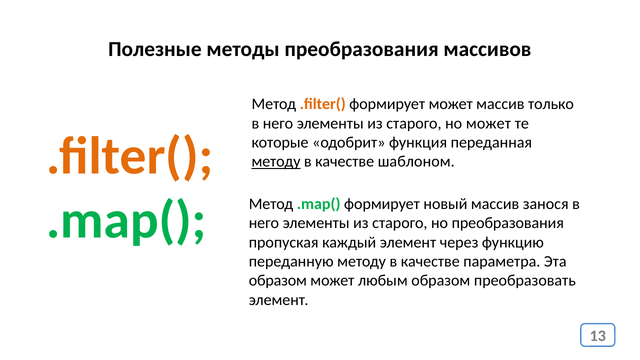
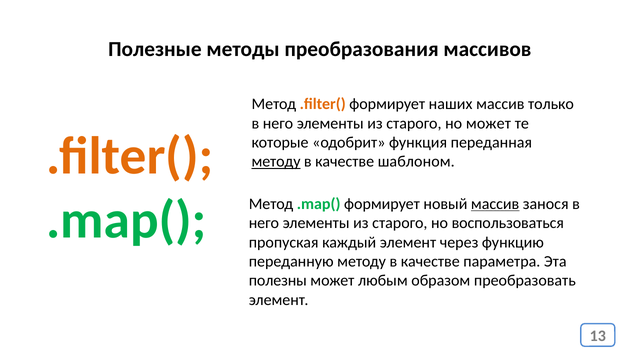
формирует может: может -> наших
массив at (495, 204) underline: none -> present
но преобразования: преобразования -> воспользоваться
образом at (278, 281): образом -> полезны
